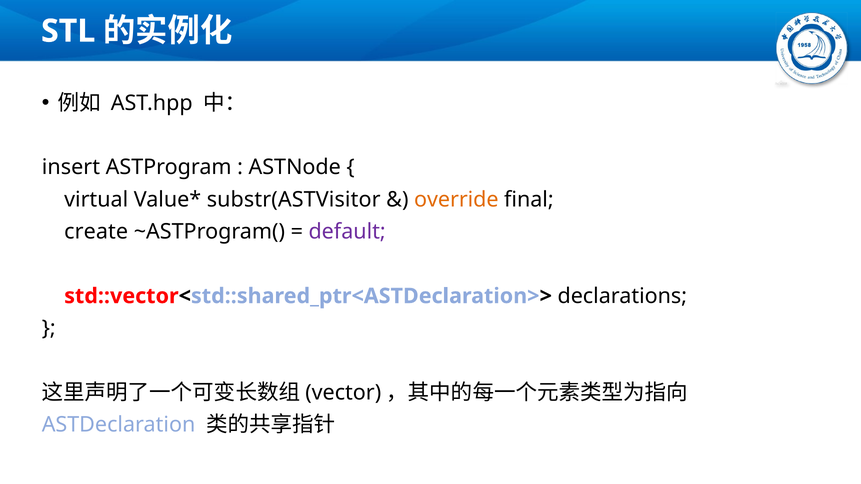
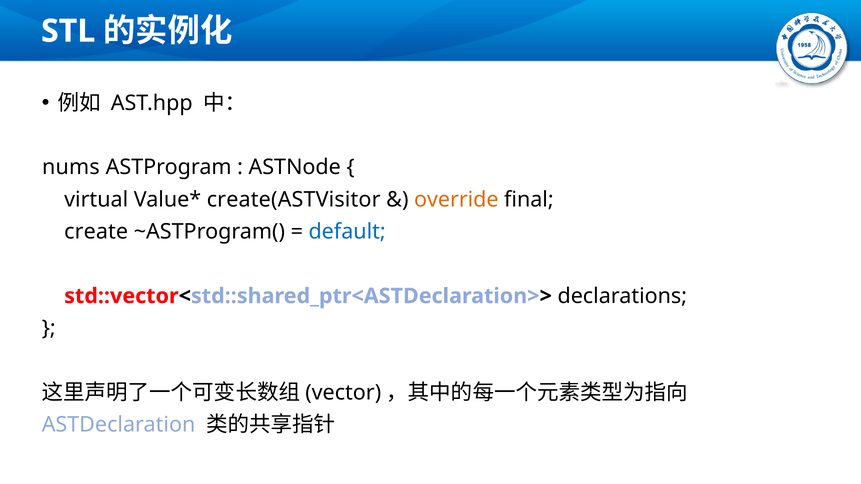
insert: insert -> nums
substr(ASTVisitor: substr(ASTVisitor -> create(ASTVisitor
default colour: purple -> blue
